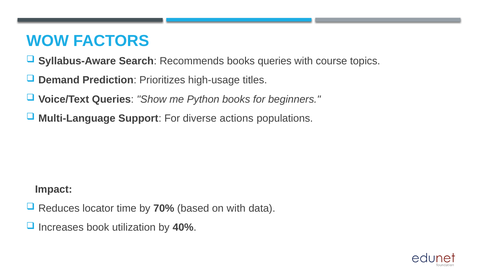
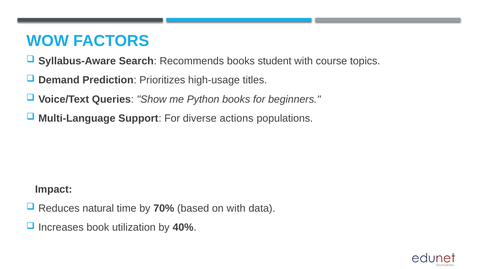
books queries: queries -> student
locator: locator -> natural
